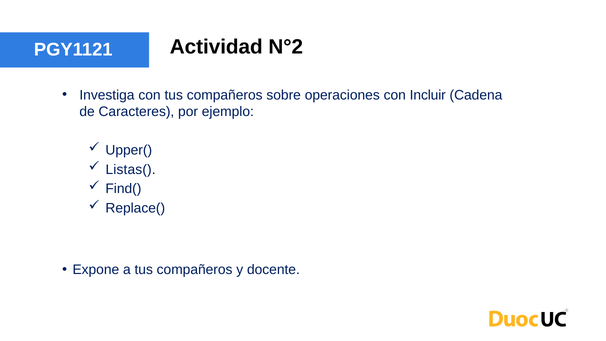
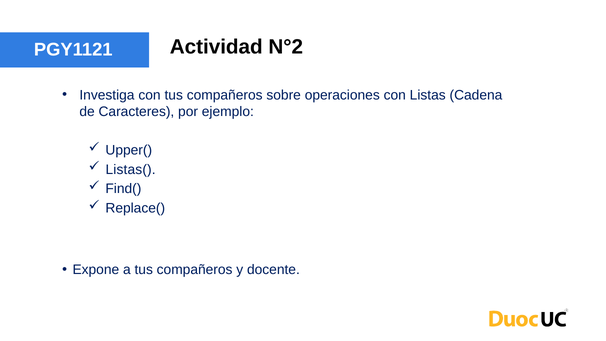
Incluir: Incluir -> Listas
